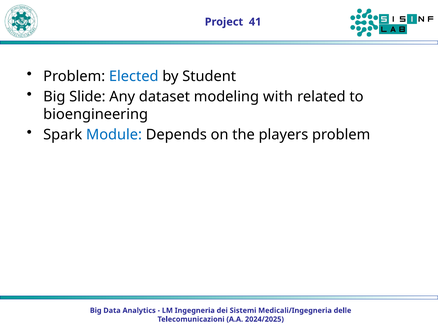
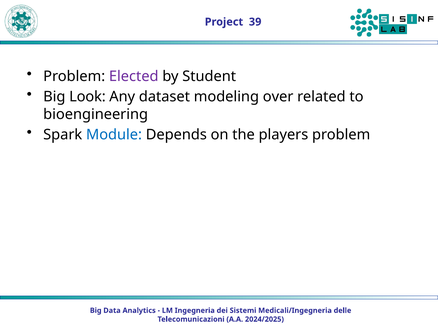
41: 41 -> 39
Elected colour: blue -> purple
Slide: Slide -> Look
with: with -> over
